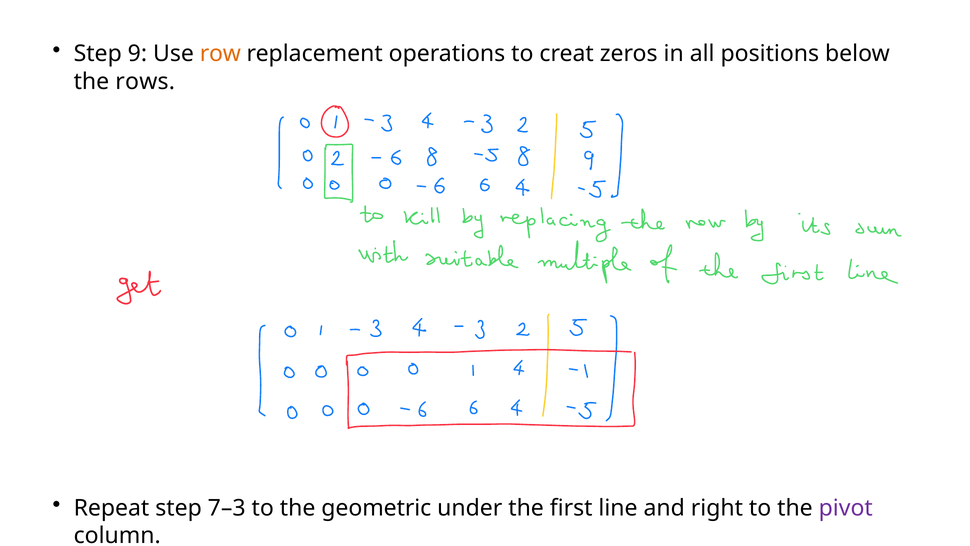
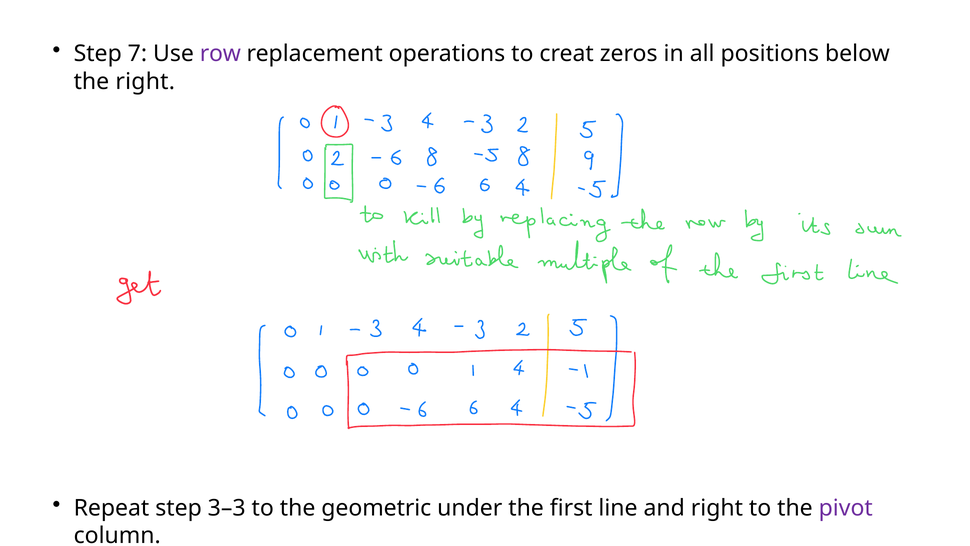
9: 9 -> 7
row colour: orange -> purple
the rows: rows -> right
7–3: 7–3 -> 3–3
